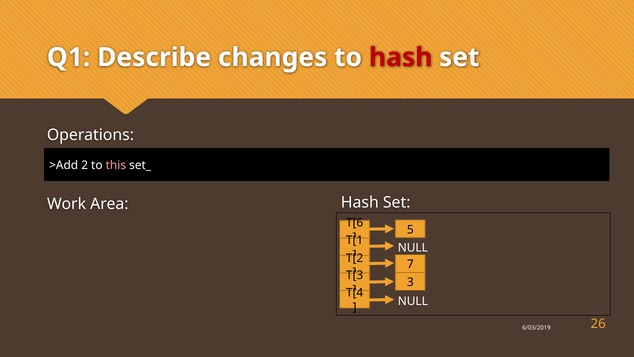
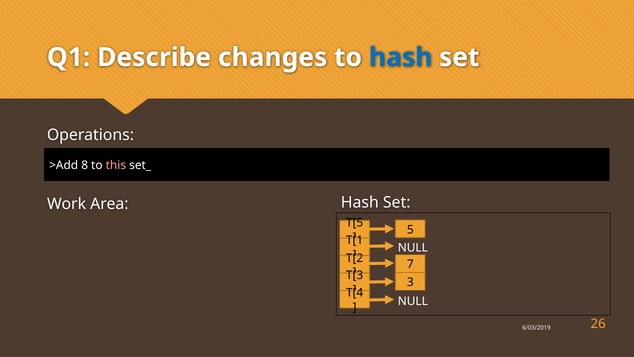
hash at (401, 57) colour: red -> blue
2: 2 -> 8
T[6: T[6 -> T[5
